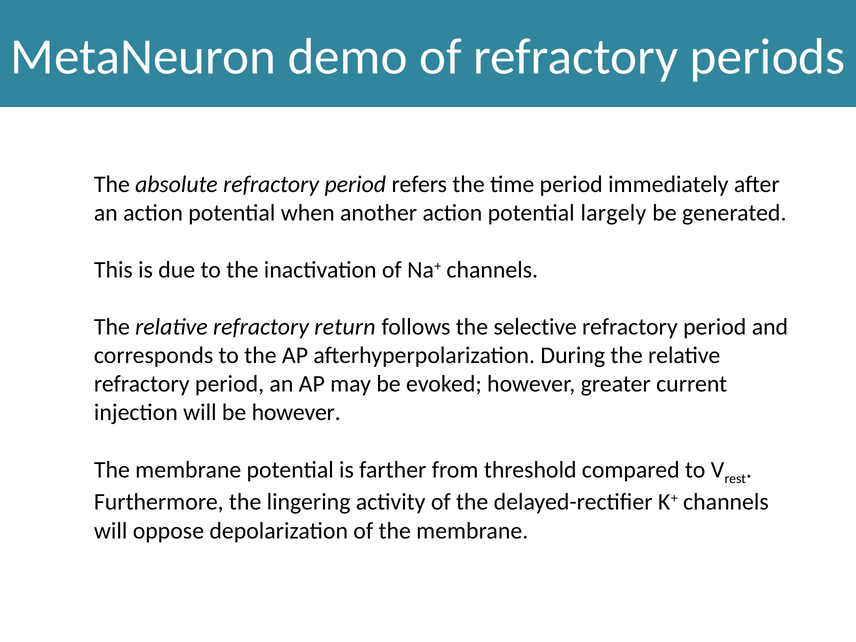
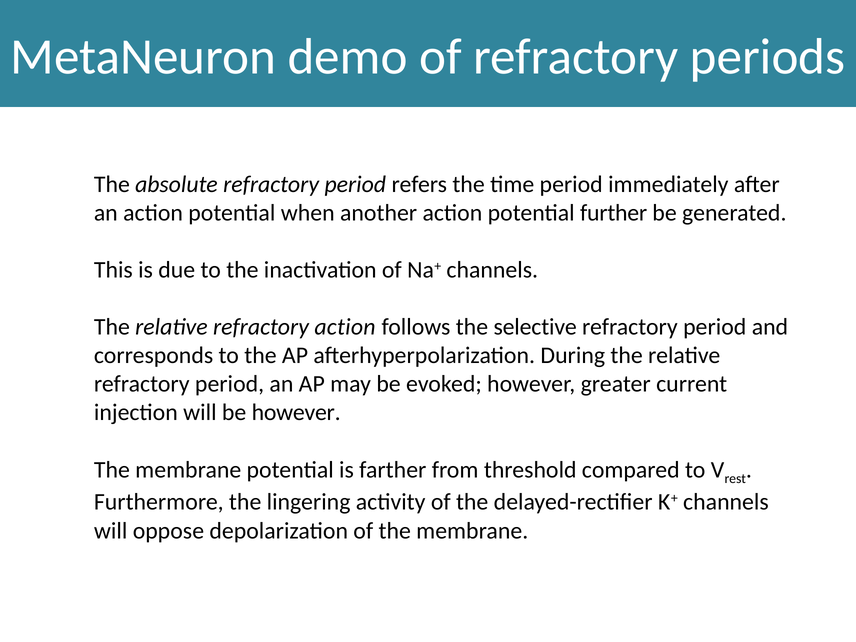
largely: largely -> further
refractory return: return -> action
